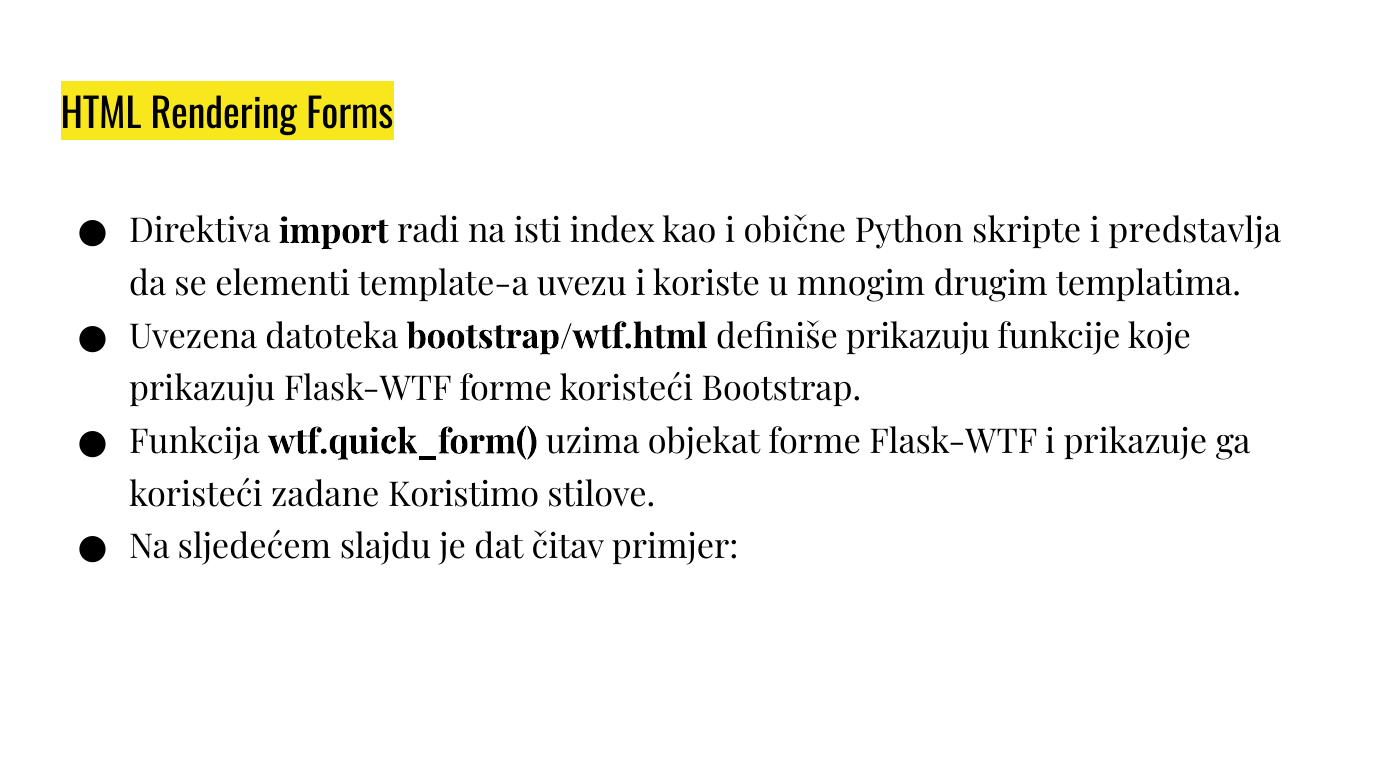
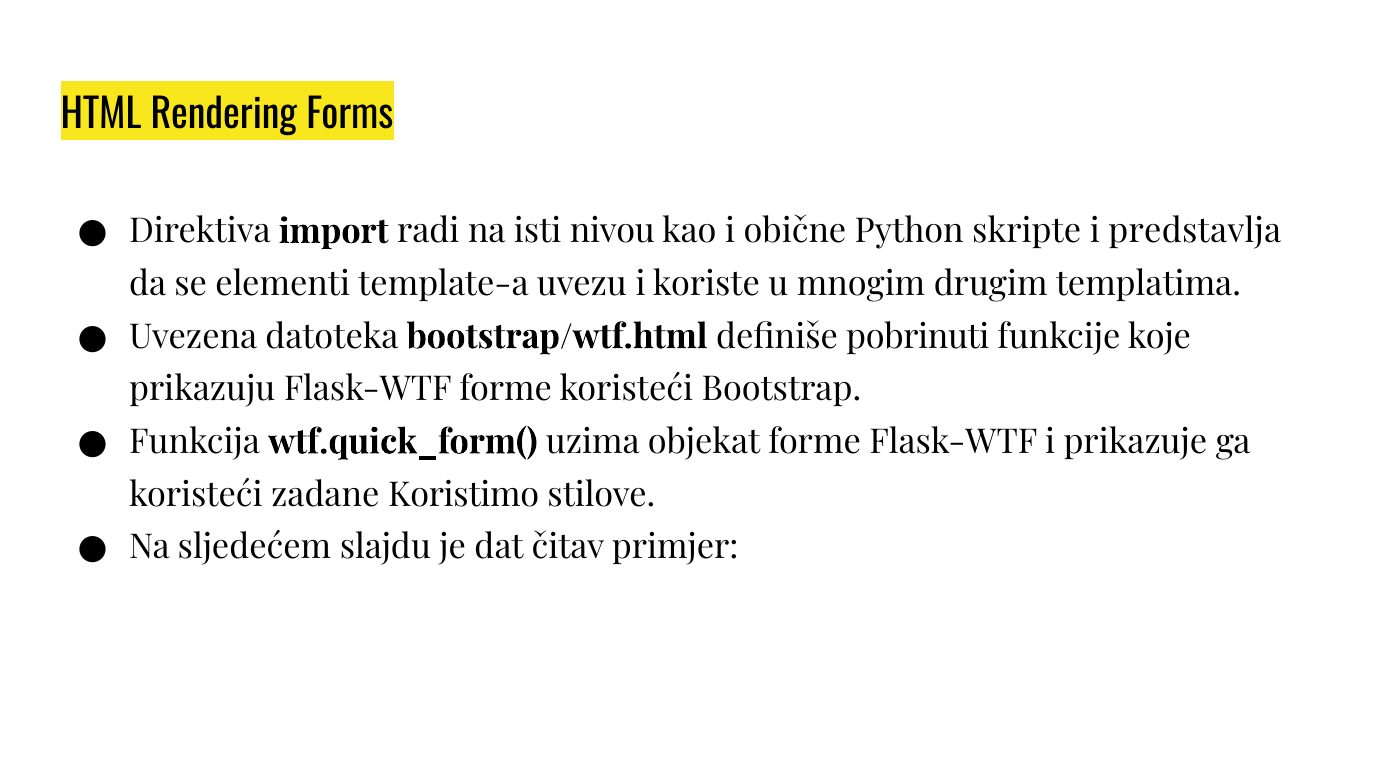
index: index -> nivou
definiše prikazuju: prikazuju -> pobrinuti
